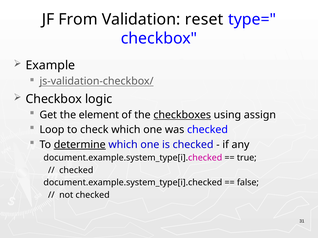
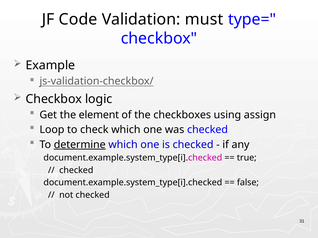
From: From -> Code
reset: reset -> must
checkboxes underline: present -> none
